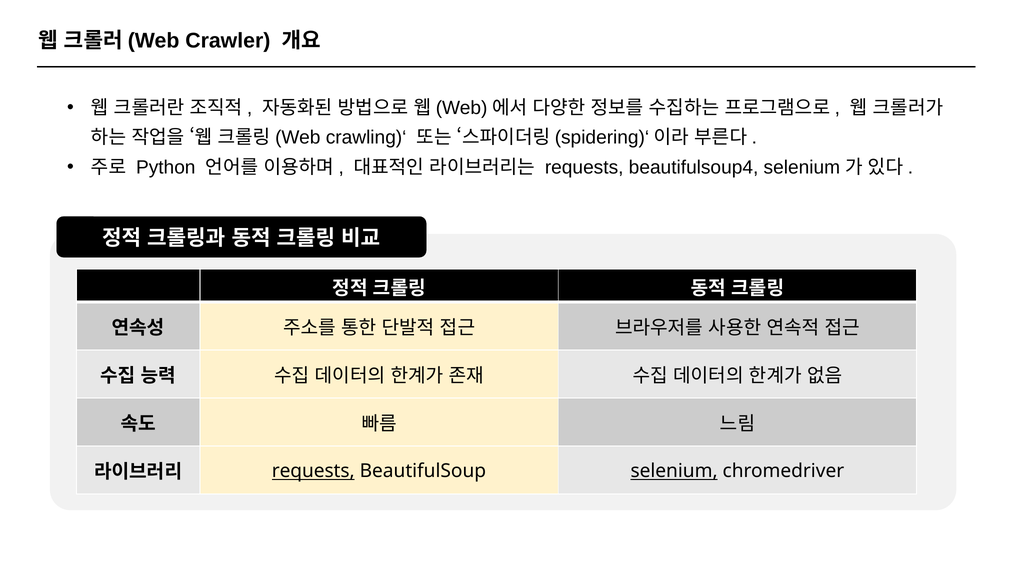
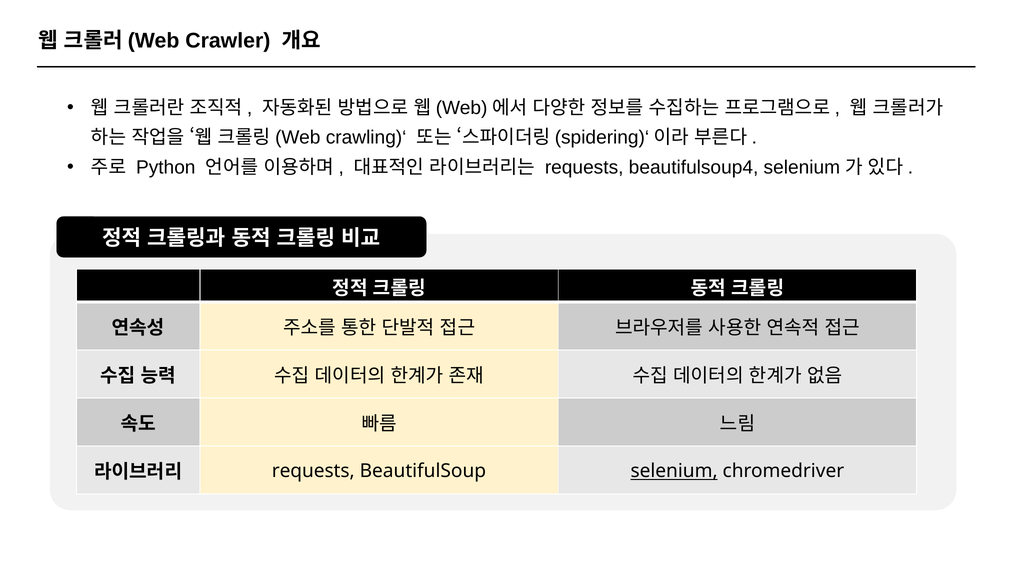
requests at (313, 471) underline: present -> none
